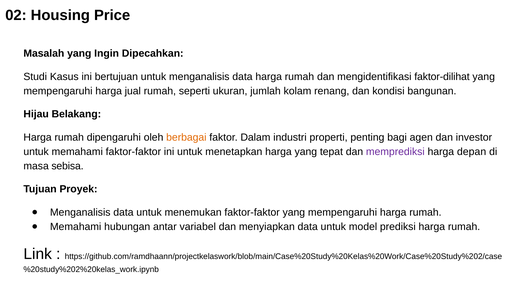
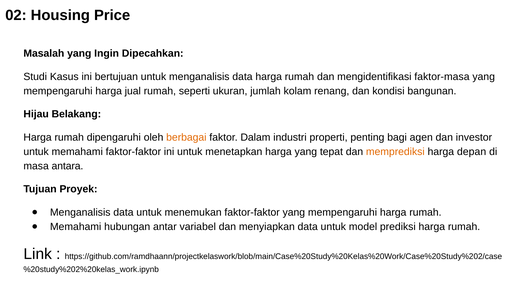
faktor-dilihat: faktor-dilihat -> faktor-masa
memprediksi colour: purple -> orange
sebisa: sebisa -> antara
